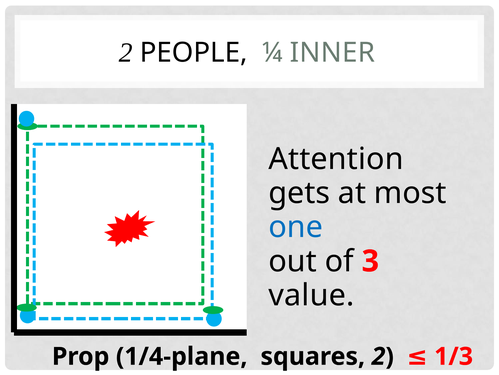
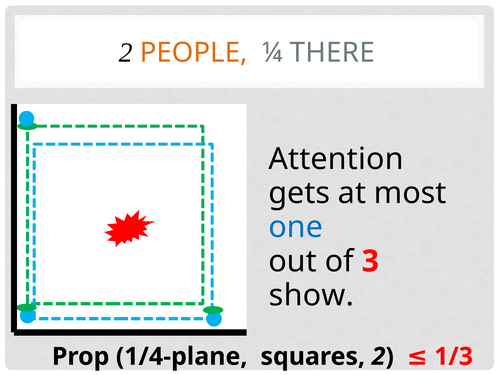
PEOPLE colour: black -> orange
INNER: INNER -> THERE
value: value -> show
